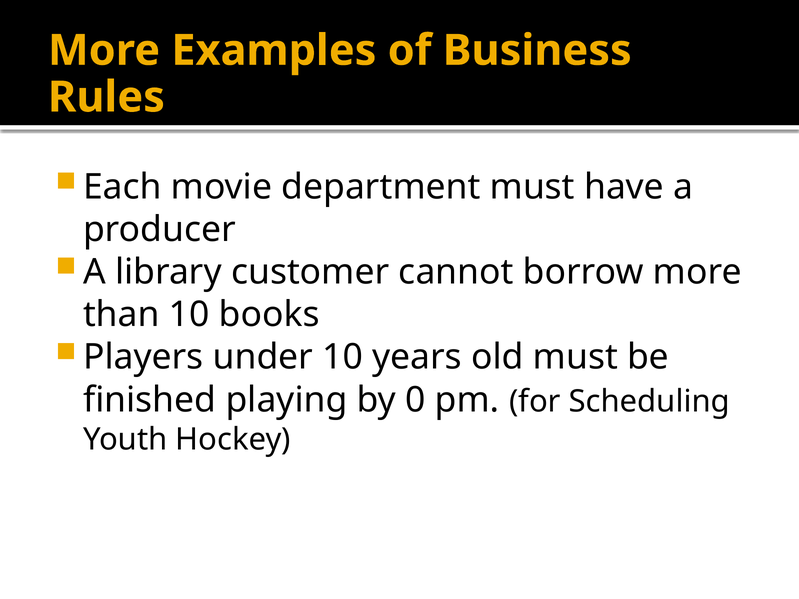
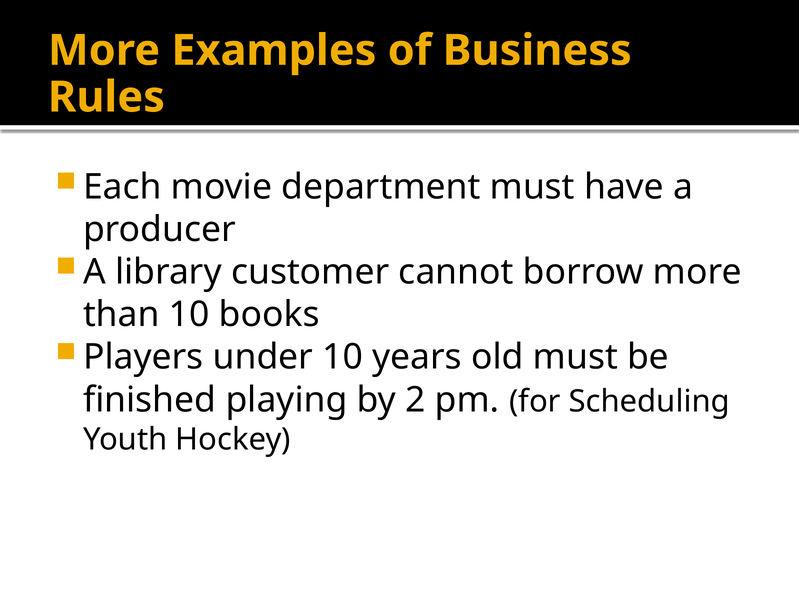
0: 0 -> 2
